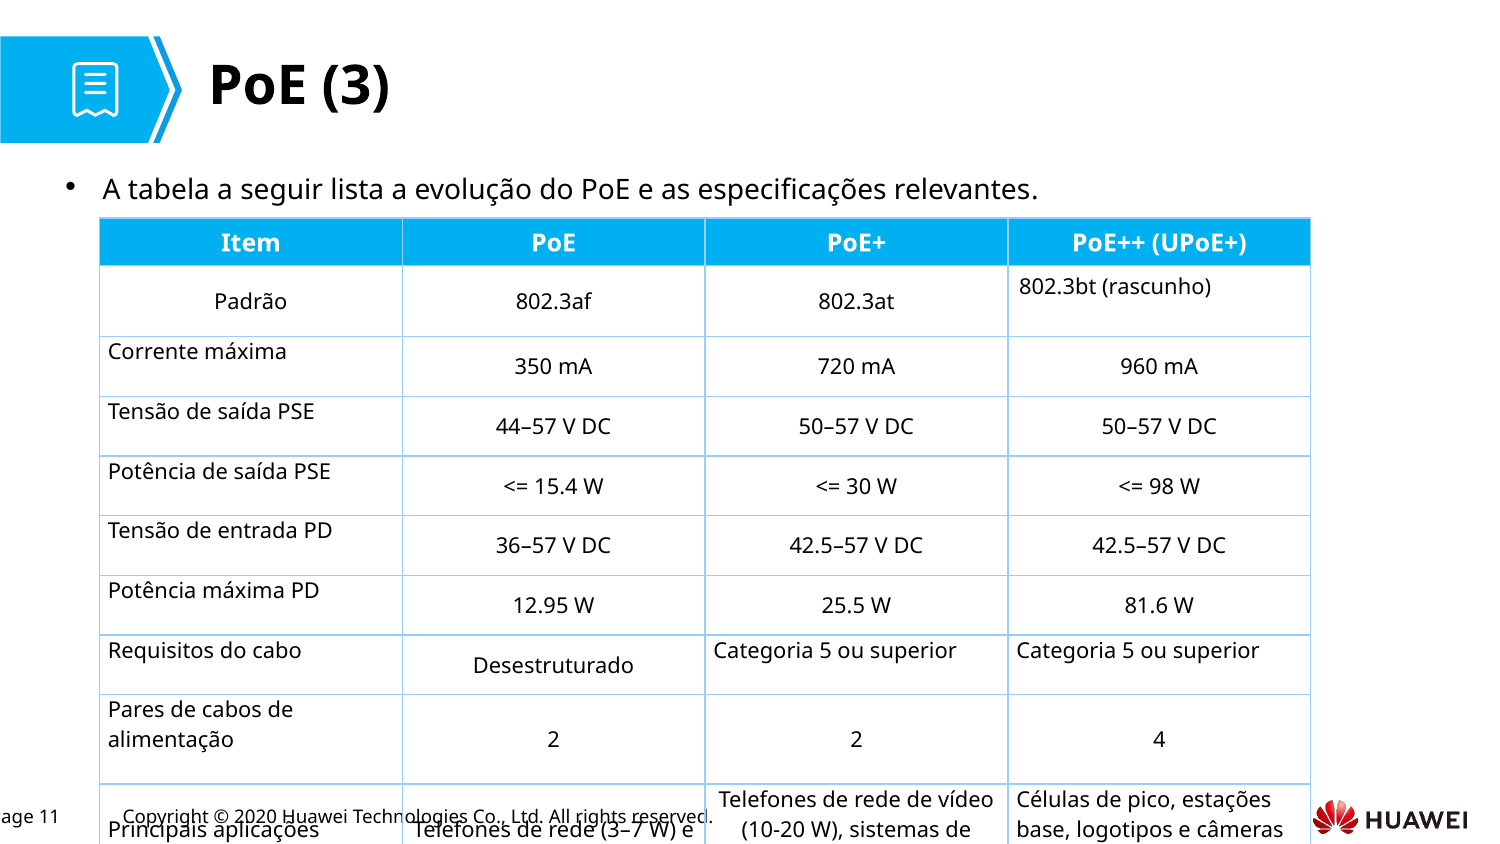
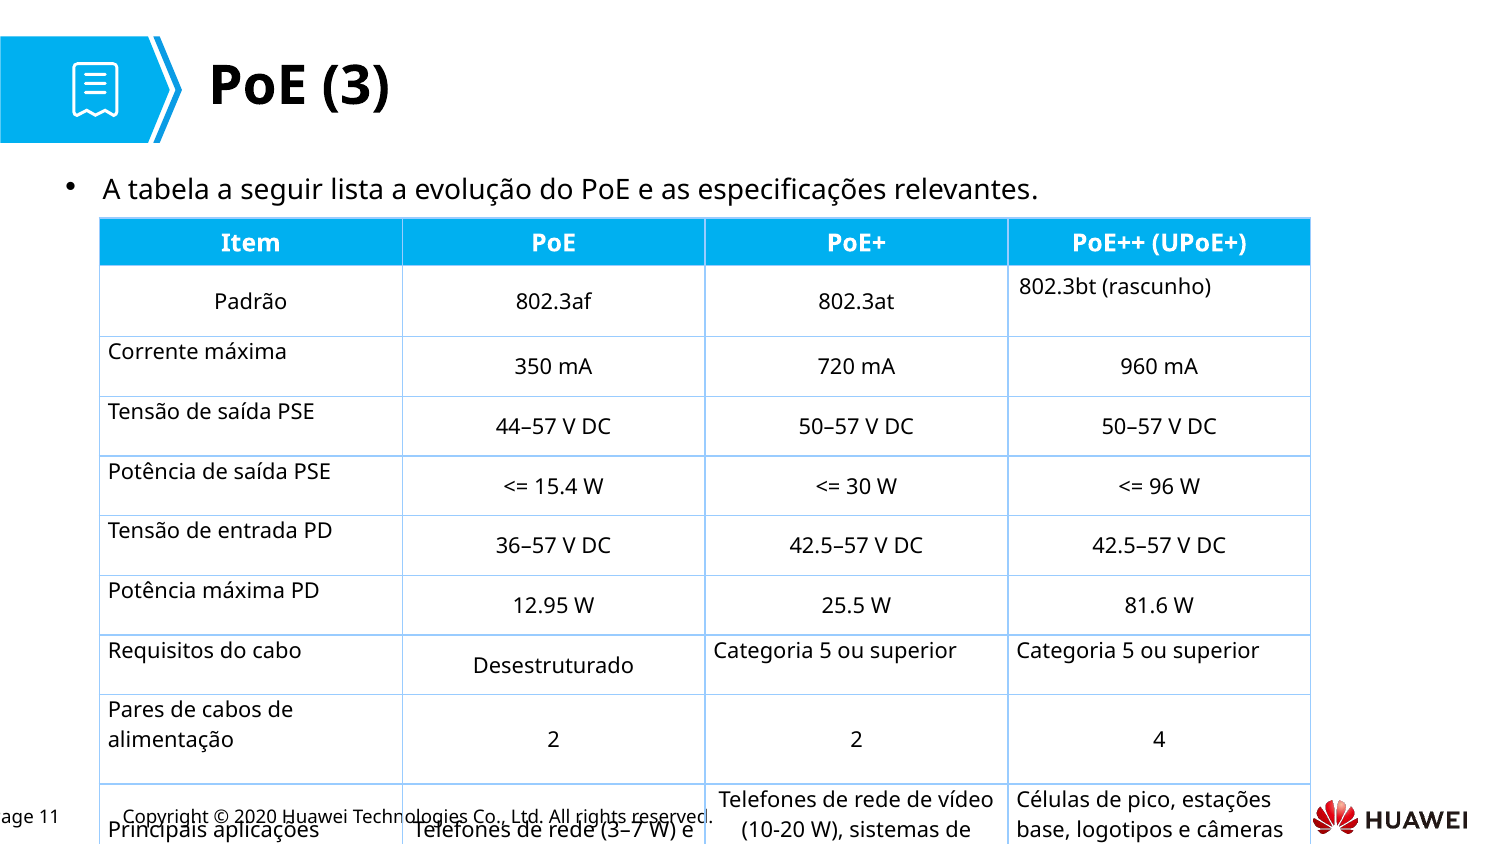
98: 98 -> 96
